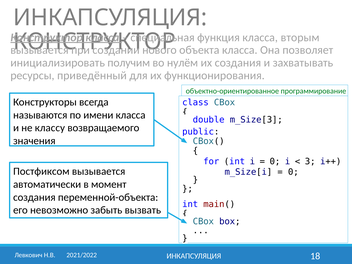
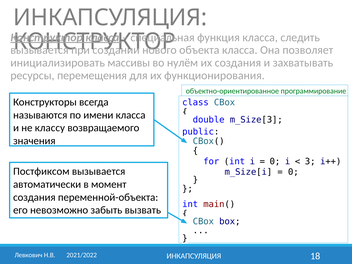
вторым: вторым -> следить
получим: получим -> массивы
приведённый: приведённый -> перемещения
